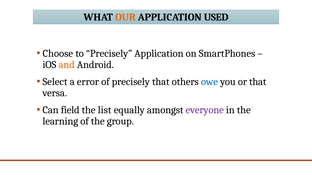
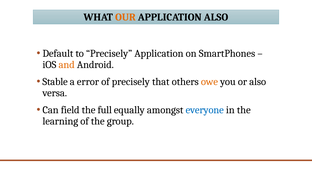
APPLICATION USED: USED -> ALSO
Choose: Choose -> Default
Select: Select -> Stable
owe colour: blue -> orange
or that: that -> also
list: list -> full
everyone colour: purple -> blue
